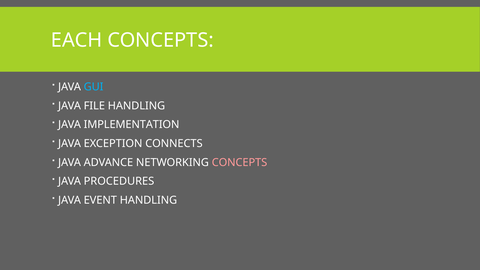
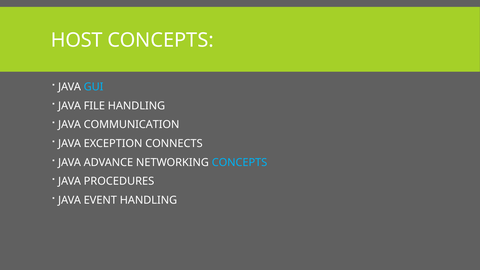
EACH: EACH -> HOST
IMPLEMENTATION: IMPLEMENTATION -> COMMUNICATION
CONCEPTS at (240, 162) colour: pink -> light blue
